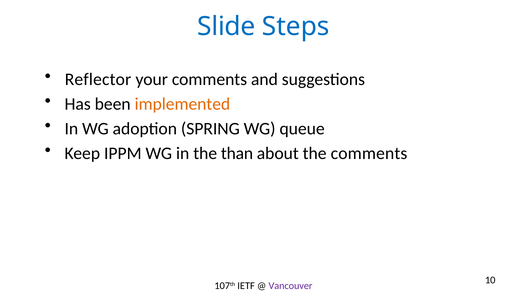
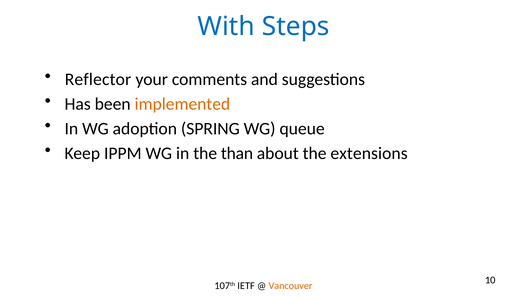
Slide: Slide -> With
the comments: comments -> extensions
Vancouver colour: purple -> orange
